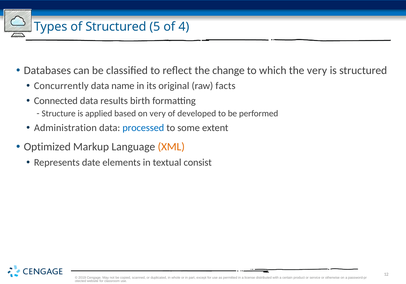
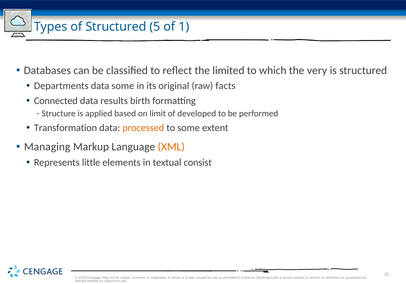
4: 4 -> 1
change: change -> limited
Concurrently: Concurrently -> Departments
data name: name -> some
on very: very -> limit
Administration: Administration -> Transformation
processed colour: blue -> orange
Optimized: Optimized -> Managing
date: date -> little
